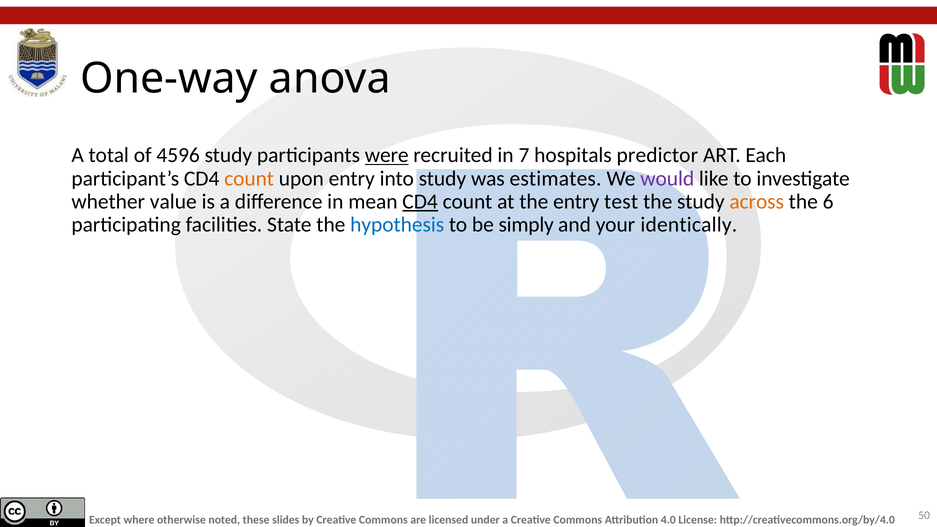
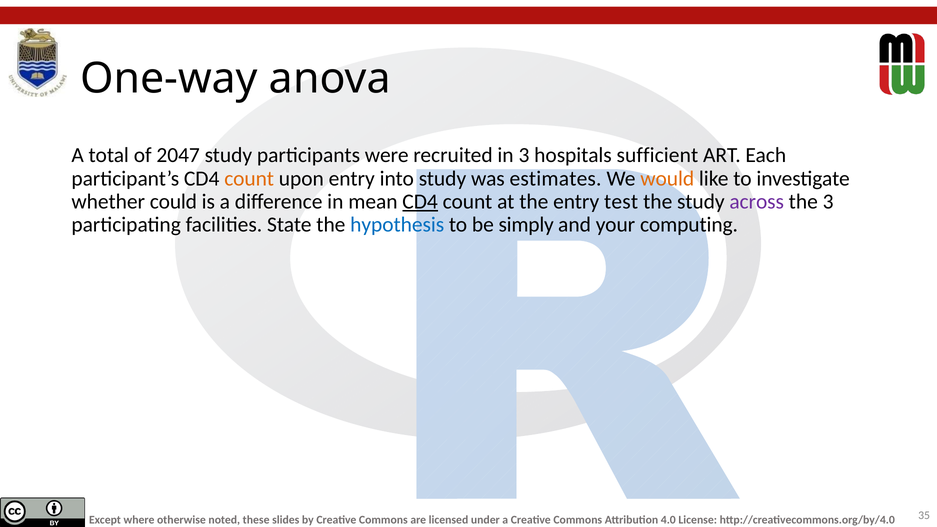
4596: 4596 -> 2047
were underline: present -> none
in 7: 7 -> 3
predictor: predictor -> sufficient
would colour: purple -> orange
value: value -> could
across colour: orange -> purple
the 6: 6 -> 3
identically: identically -> computing
50: 50 -> 35
